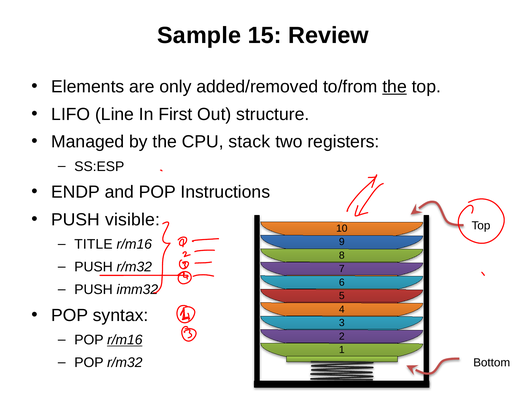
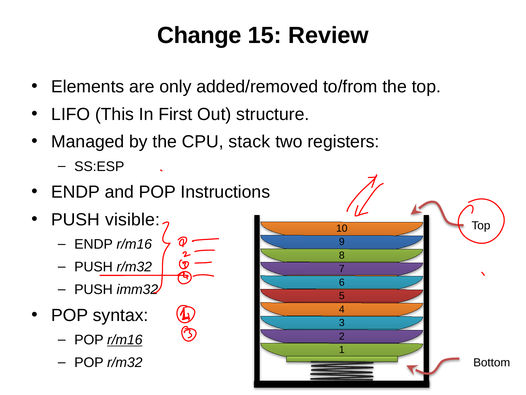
Sample: Sample -> Change
the at (395, 87) underline: present -> none
Line: Line -> This
TITLE at (93, 244): TITLE -> ENDP
